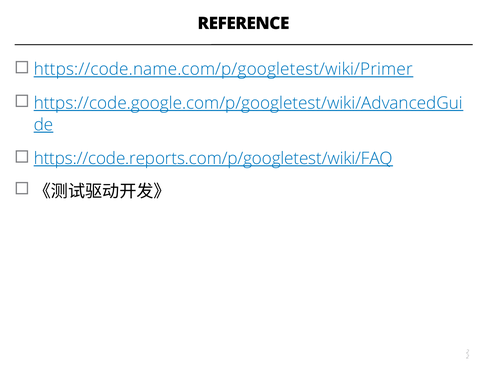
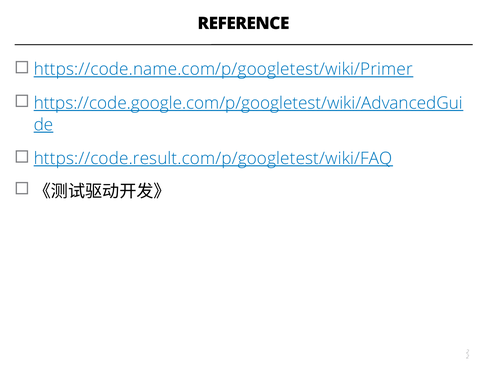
https://code.reports.com/p/googletest/wiki/FAQ: https://code.reports.com/p/googletest/wiki/FAQ -> https://code.result.com/p/googletest/wiki/FAQ
